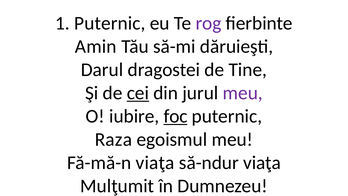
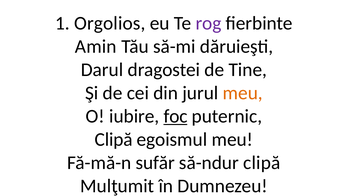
1 Puternic: Puternic -> Orgolios
cei underline: present -> none
meu at (243, 93) colour: purple -> orange
Raza at (113, 139): Raza -> Clipă
Fă-mă-n viaţa: viaţa -> sufăr
să-ndur viaţa: viaţa -> clipă
